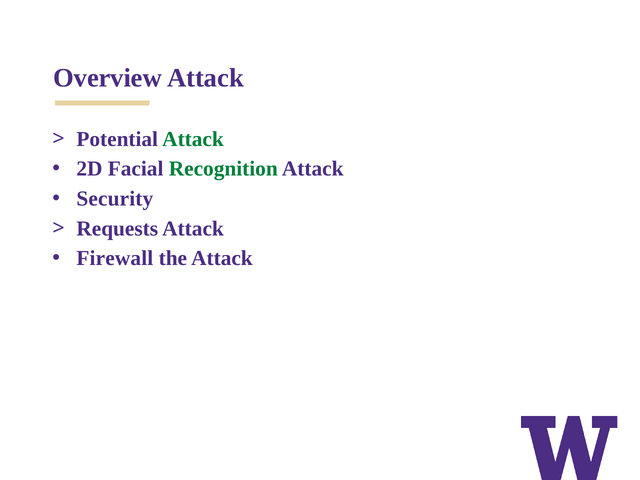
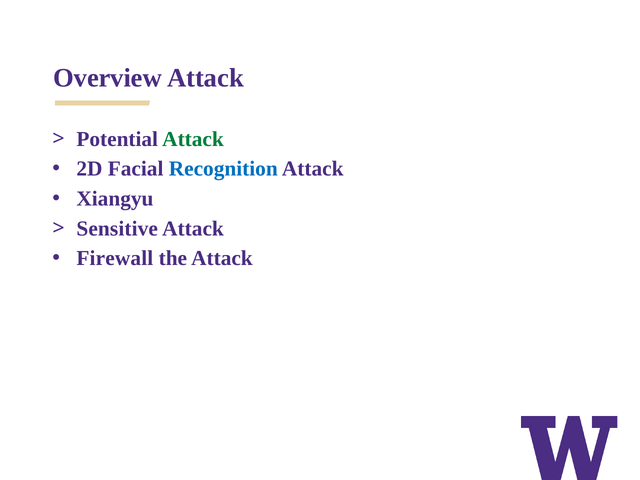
Recognition colour: green -> blue
Security: Security -> Xiangyu
Requests: Requests -> Sensitive
